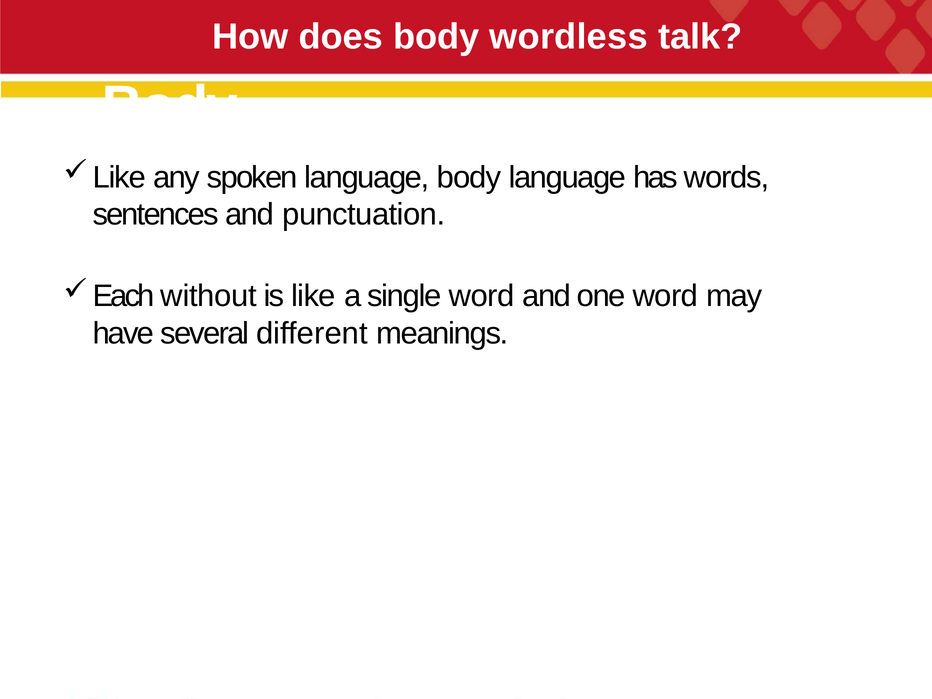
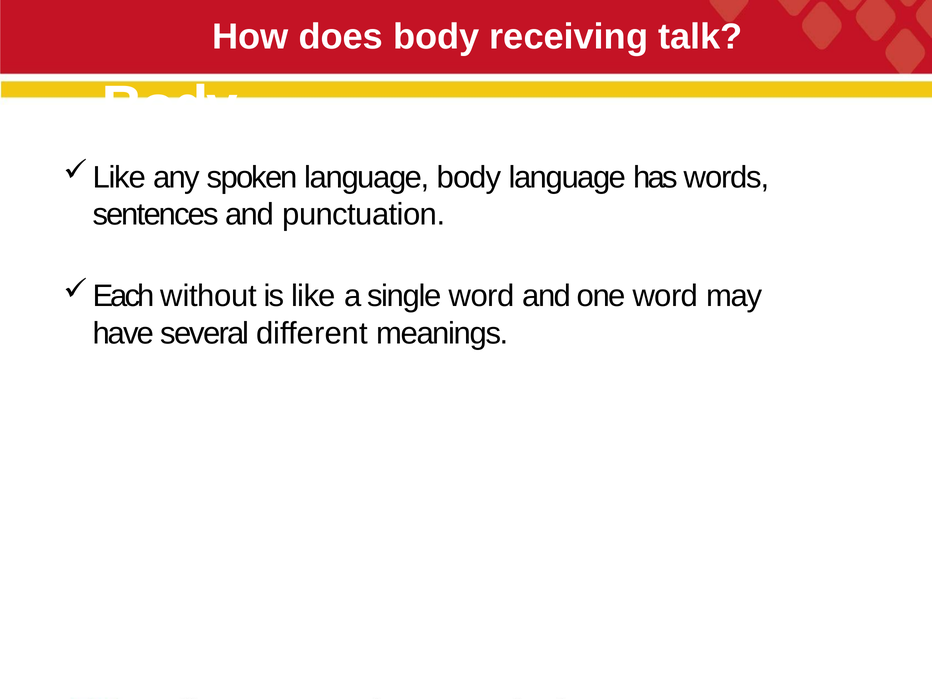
wordless: wordless -> receiving
